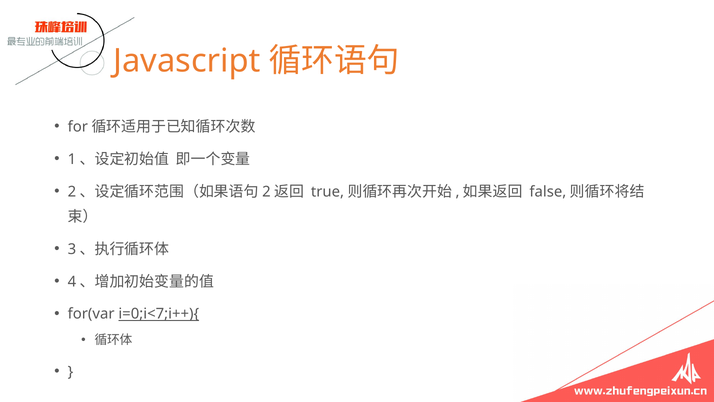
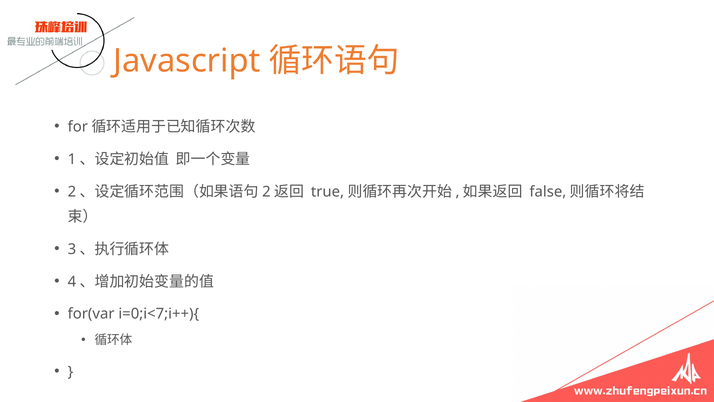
i=0;i<7;i++){ underline: present -> none
